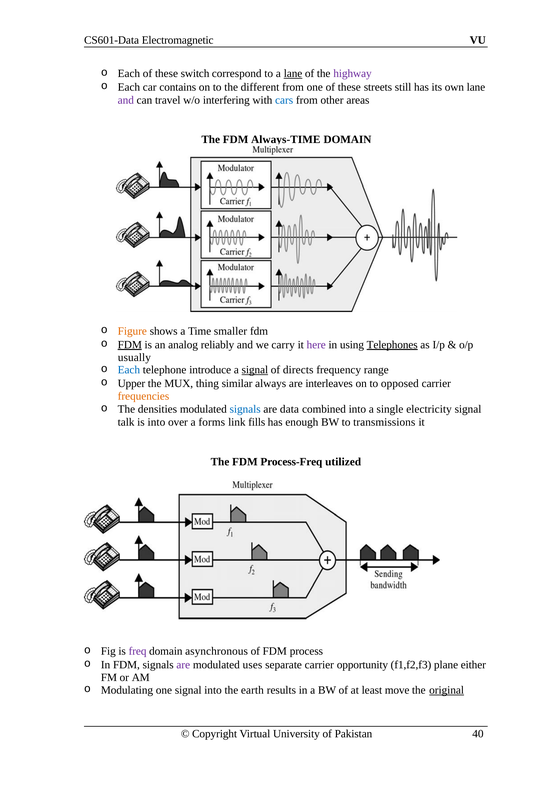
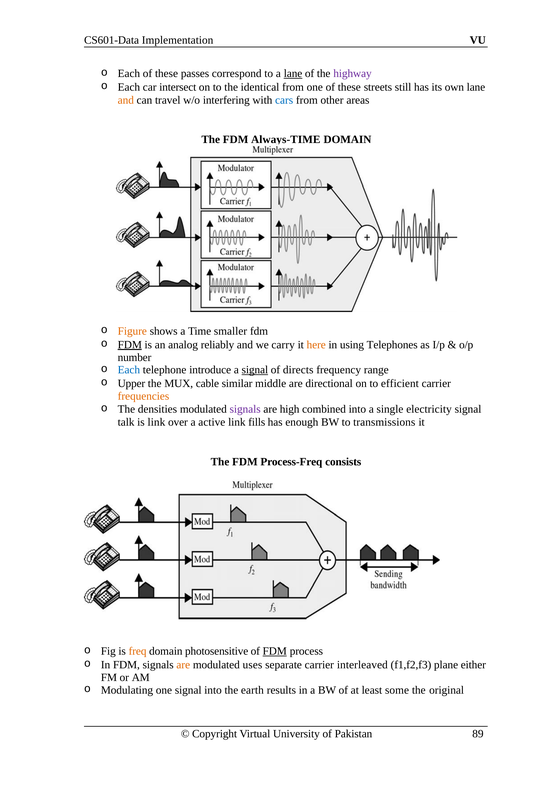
Electromagnetic: Electromagnetic -> Implementation
switch: switch -> passes
contains: contains -> intersect
different: different -> identical
and at (126, 100) colour: purple -> orange
here colour: purple -> orange
Telephones underline: present -> none
usually: usually -> number
thing: thing -> cable
always: always -> middle
interleaves: interleaves -> directional
opposed: opposed -> efficient
signals at (245, 409) colour: blue -> purple
data: data -> high
is into: into -> link
forms: forms -> active
utilized: utilized -> consists
freq colour: purple -> orange
asynchronous: asynchronous -> photosensitive
FDM at (275, 651) underline: none -> present
are at (183, 665) colour: purple -> orange
opportunity: opportunity -> interleaved
move: move -> some
original underline: present -> none
40: 40 -> 89
